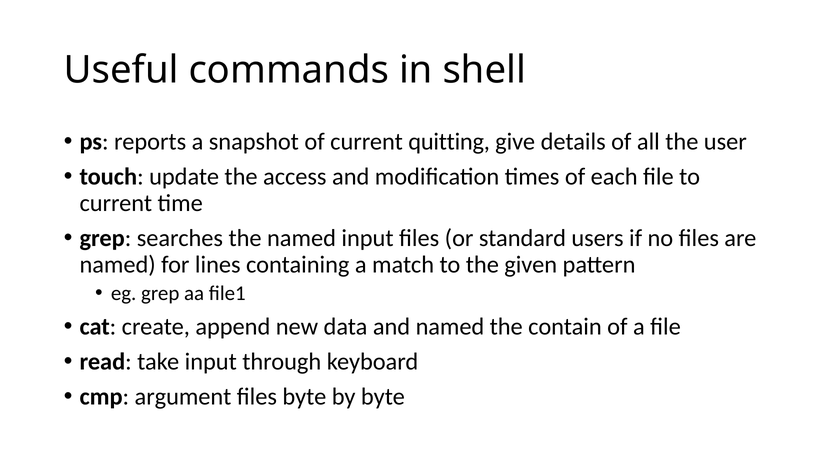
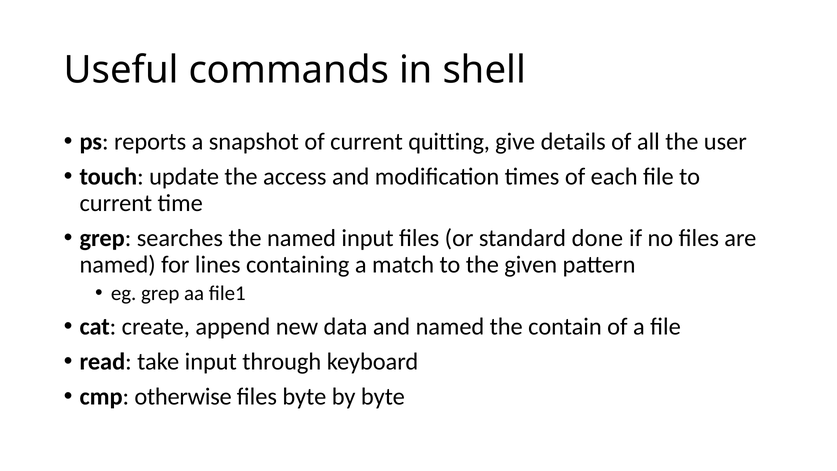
users: users -> done
argument: argument -> otherwise
